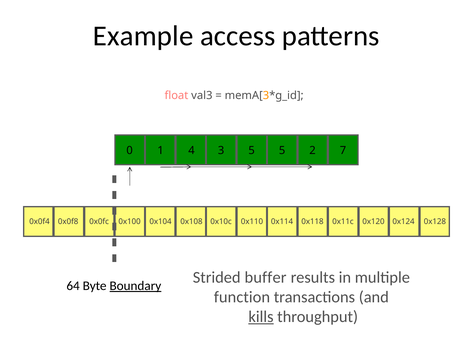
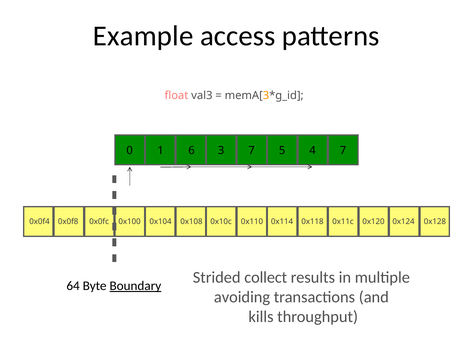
4: 4 -> 6
3 5: 5 -> 7
2: 2 -> 4
buffer: buffer -> collect
function: function -> avoiding
kills underline: present -> none
